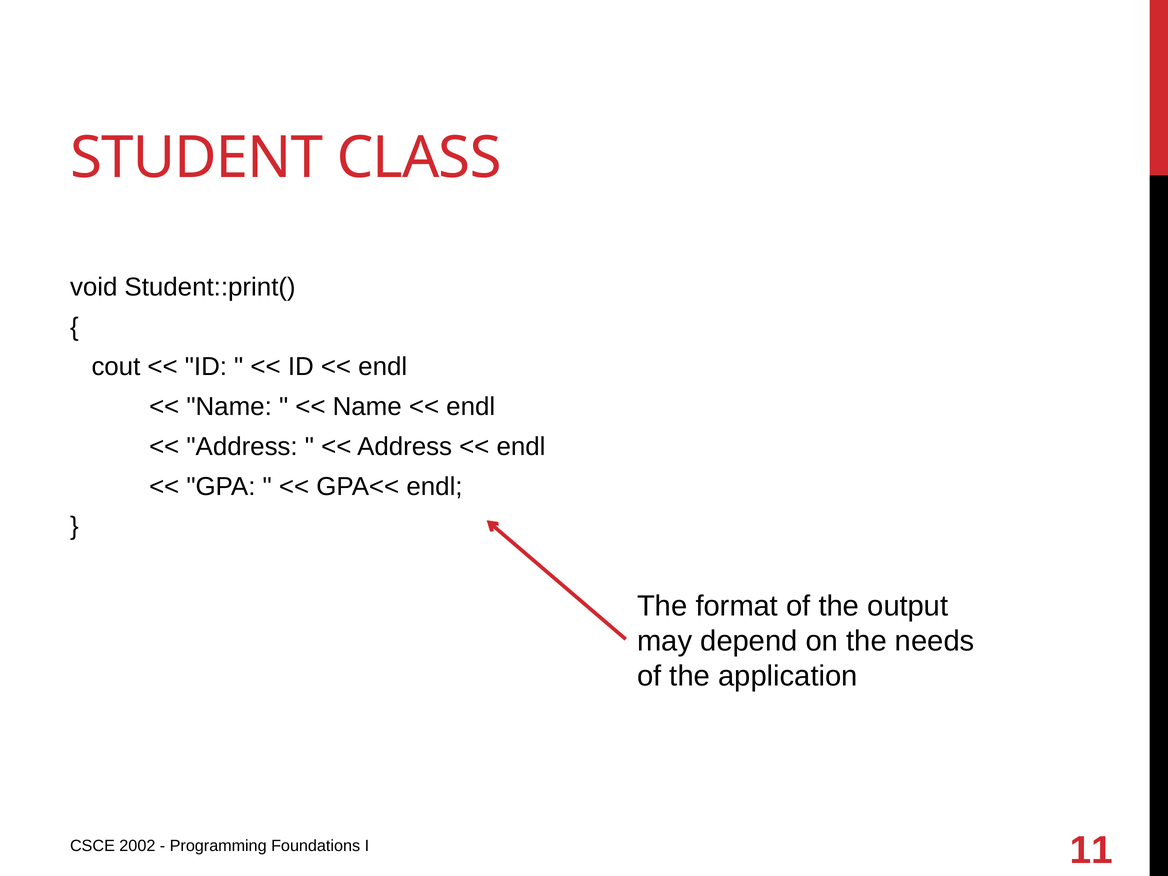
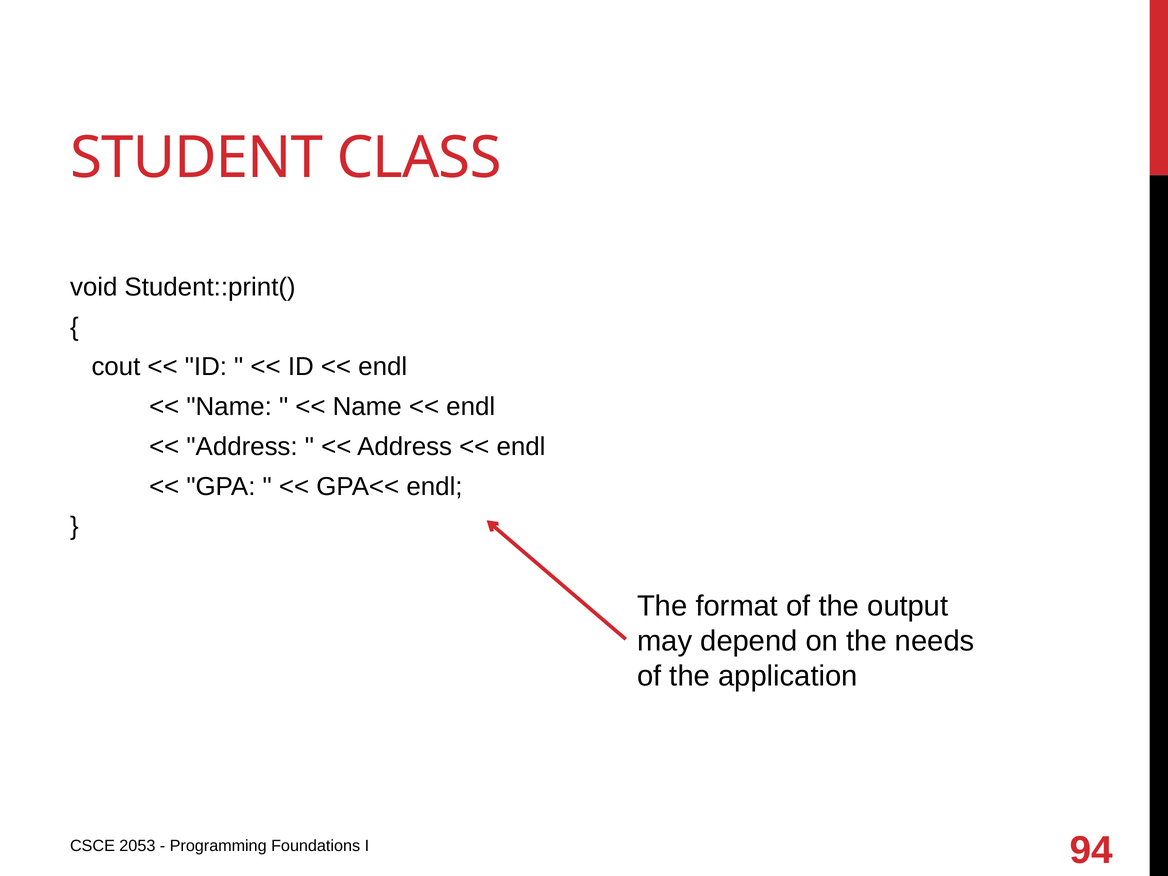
2002: 2002 -> 2053
11: 11 -> 94
